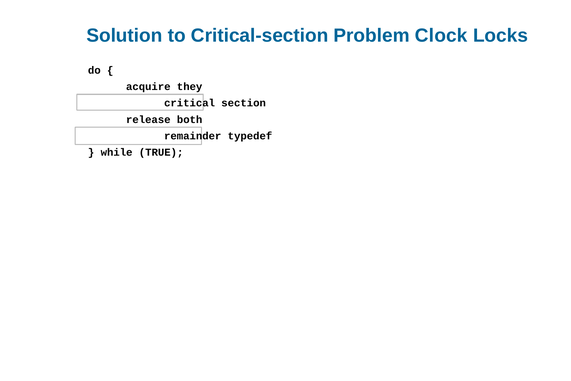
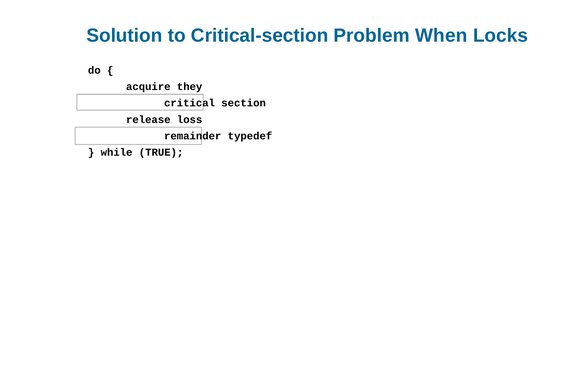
Clock: Clock -> When
both: both -> loss
